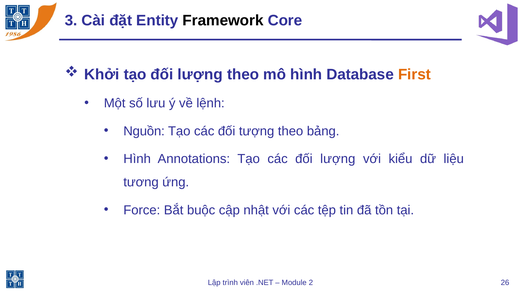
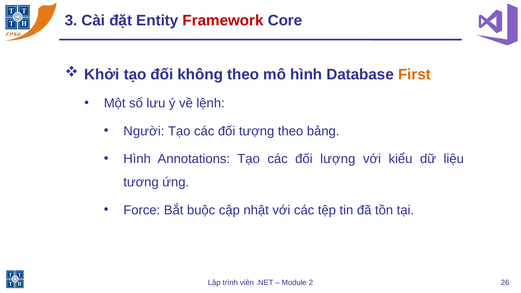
Framework colour: black -> red
tạo đối lượng: lượng -> không
Nguồn: Nguồn -> Người
